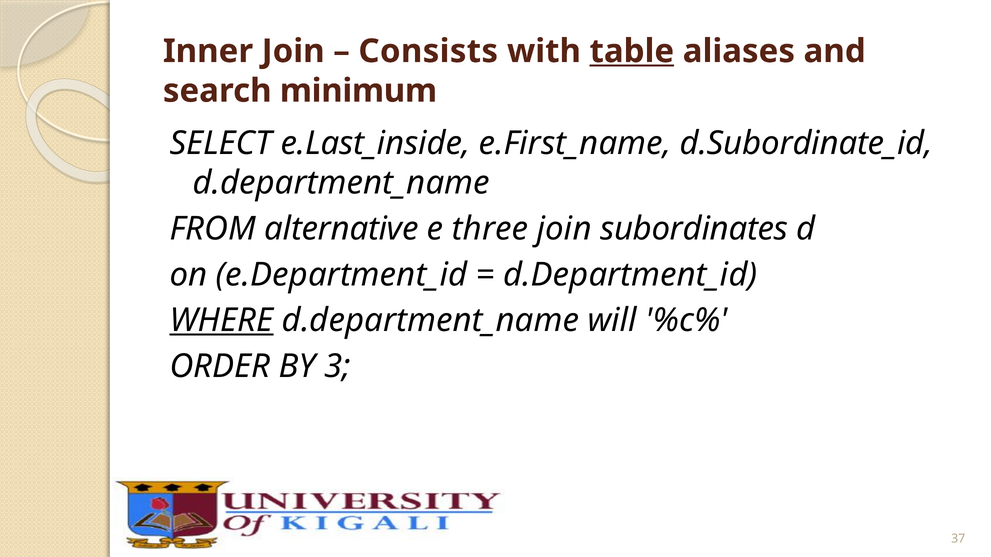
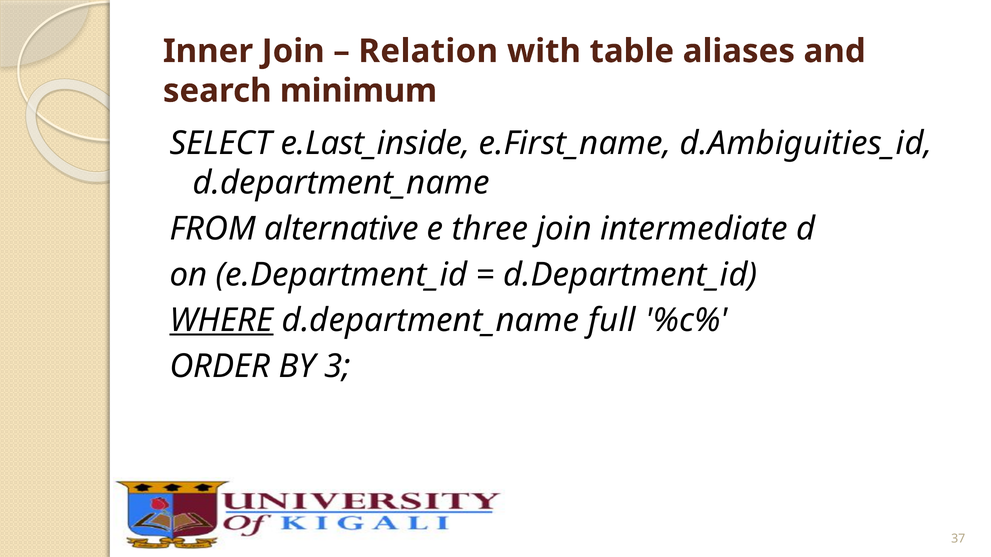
Consists: Consists -> Relation
table underline: present -> none
d.Subordinate_id: d.Subordinate_id -> d.Ambiguities_id
subordinates: subordinates -> intermediate
will: will -> full
